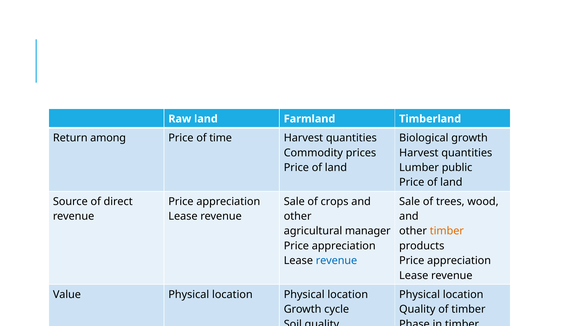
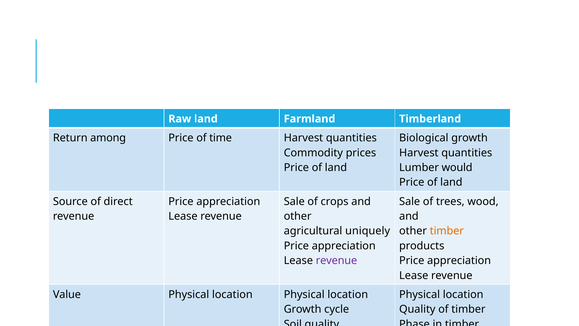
public: public -> would
manager: manager -> uniquely
revenue at (336, 260) colour: blue -> purple
